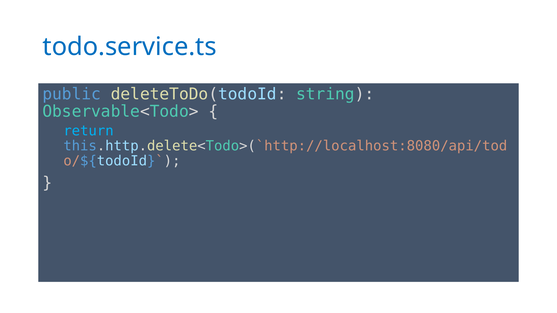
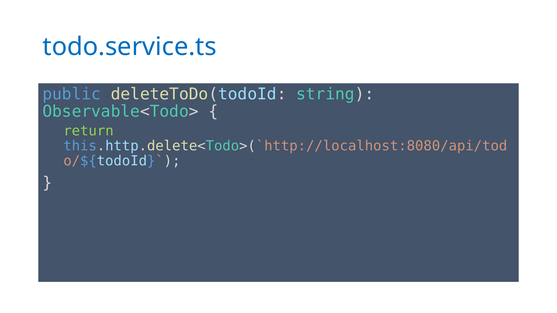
return colour: light blue -> light green
